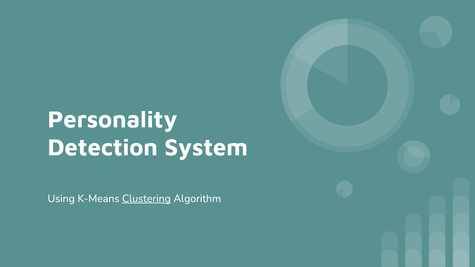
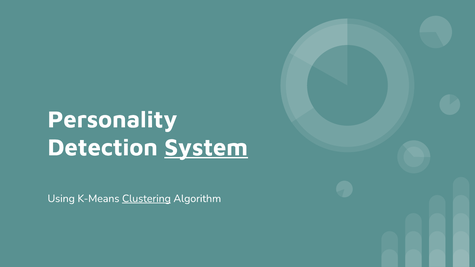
System underline: none -> present
